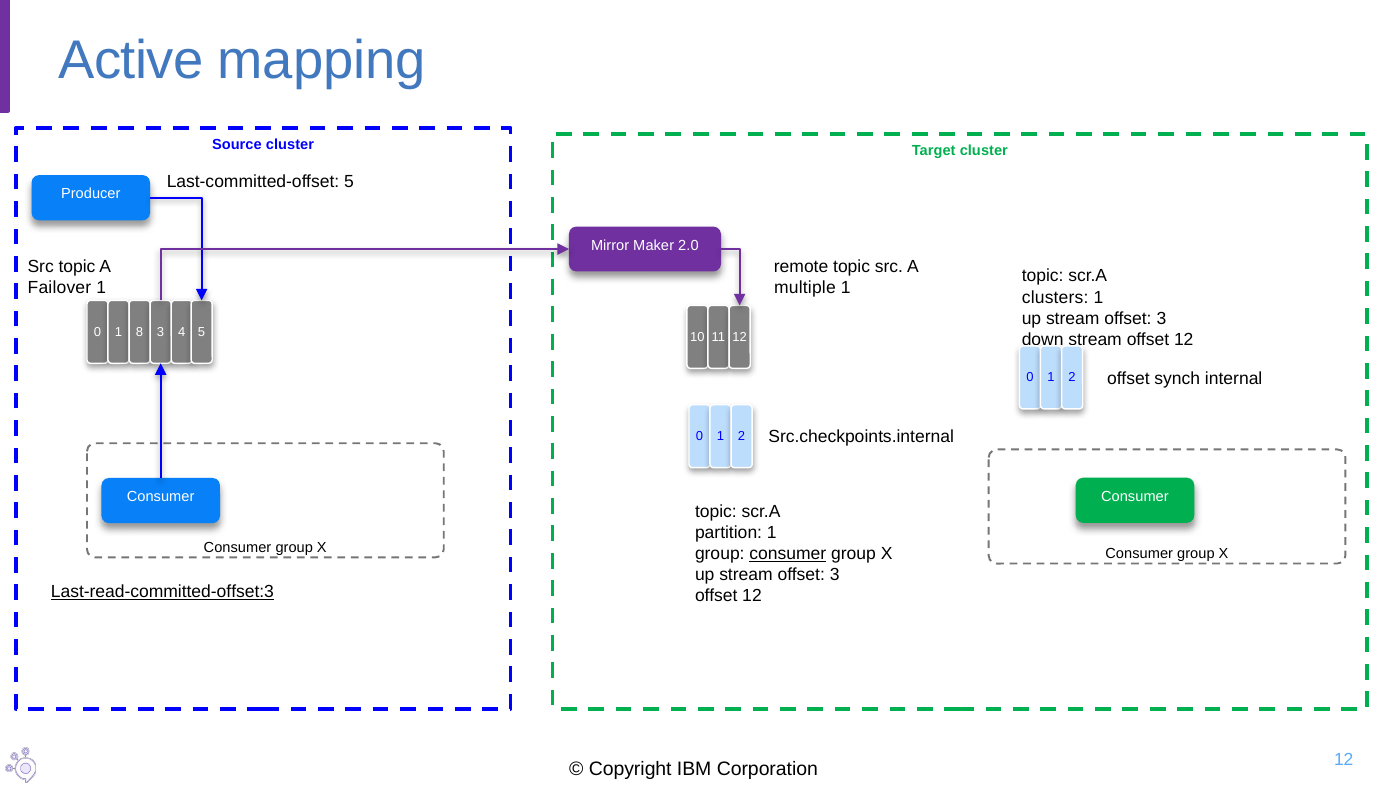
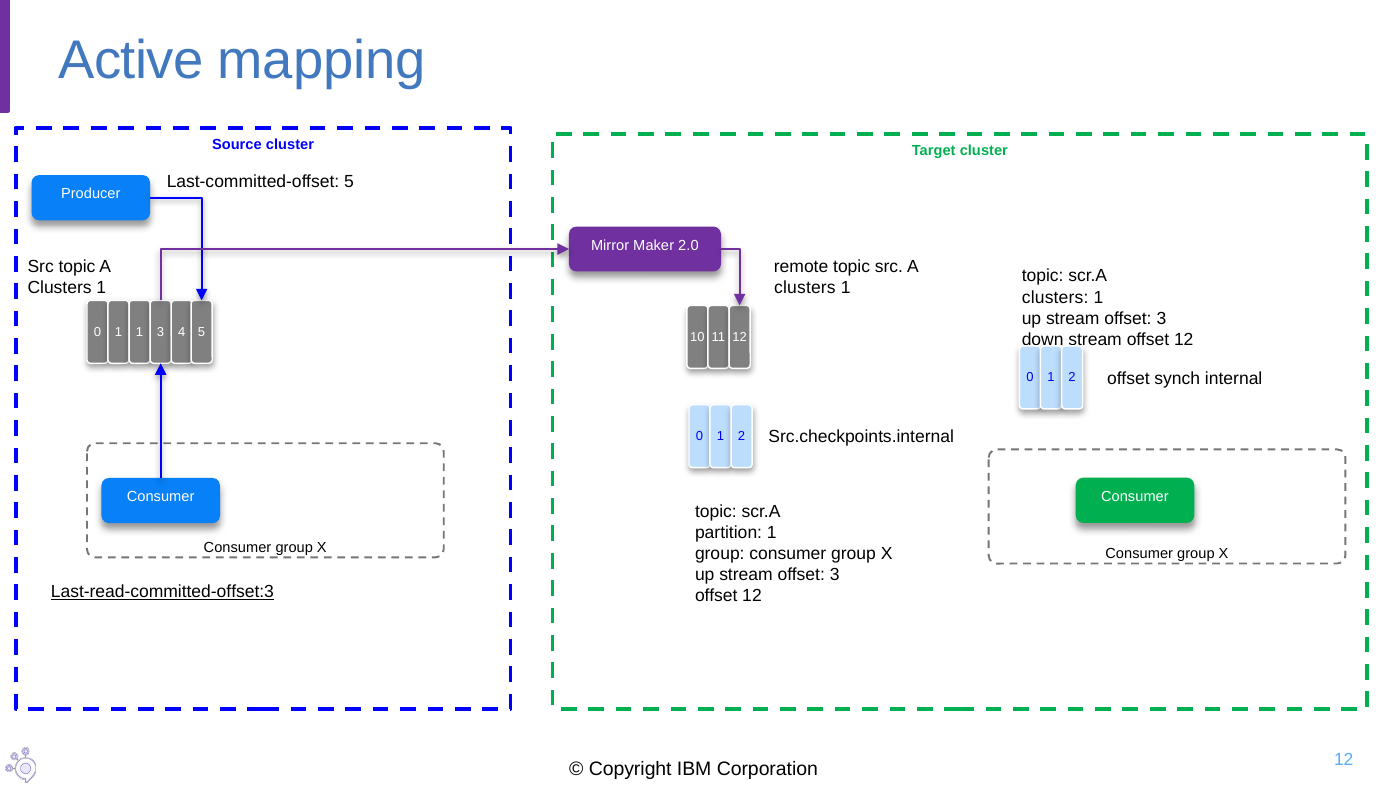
Failover at (59, 288): Failover -> Clusters
multiple at (805, 288): multiple -> clusters
1 8: 8 -> 1
consumer at (788, 554) underline: present -> none
